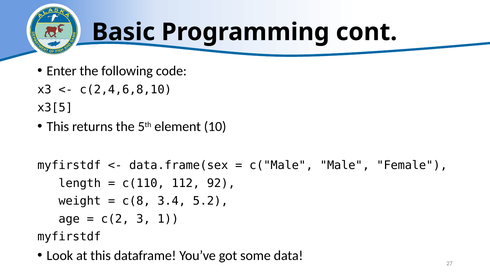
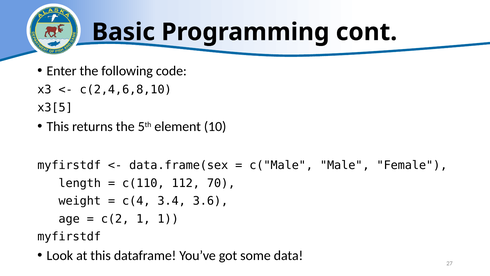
92: 92 -> 70
c(8: c(8 -> c(4
5.2: 5.2 -> 3.6
c(2 3: 3 -> 1
